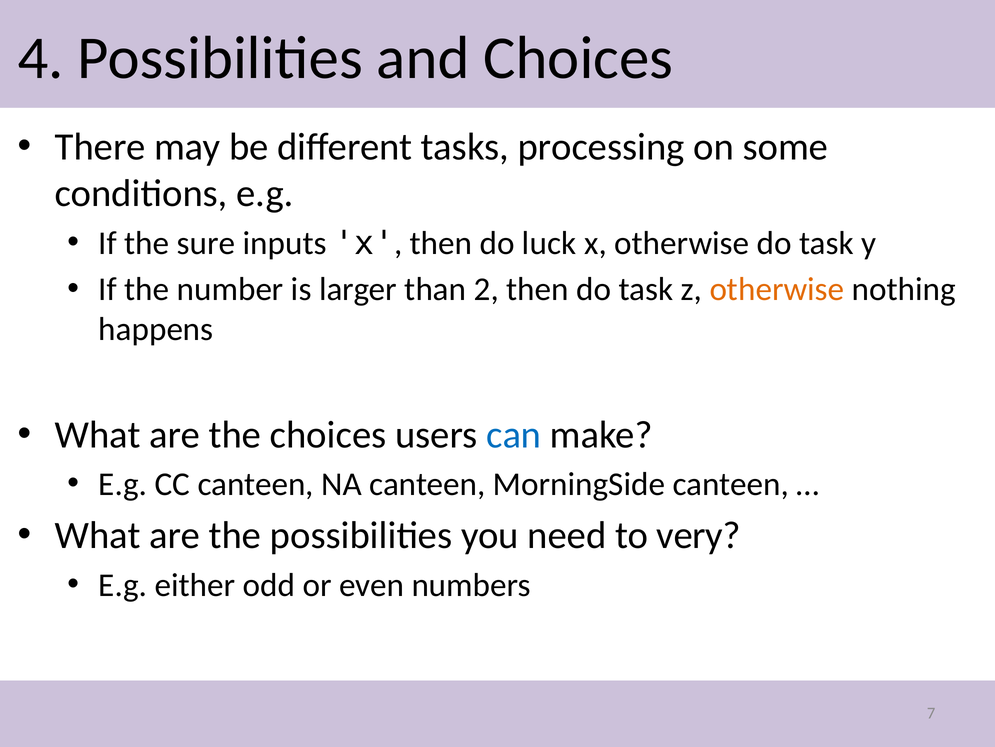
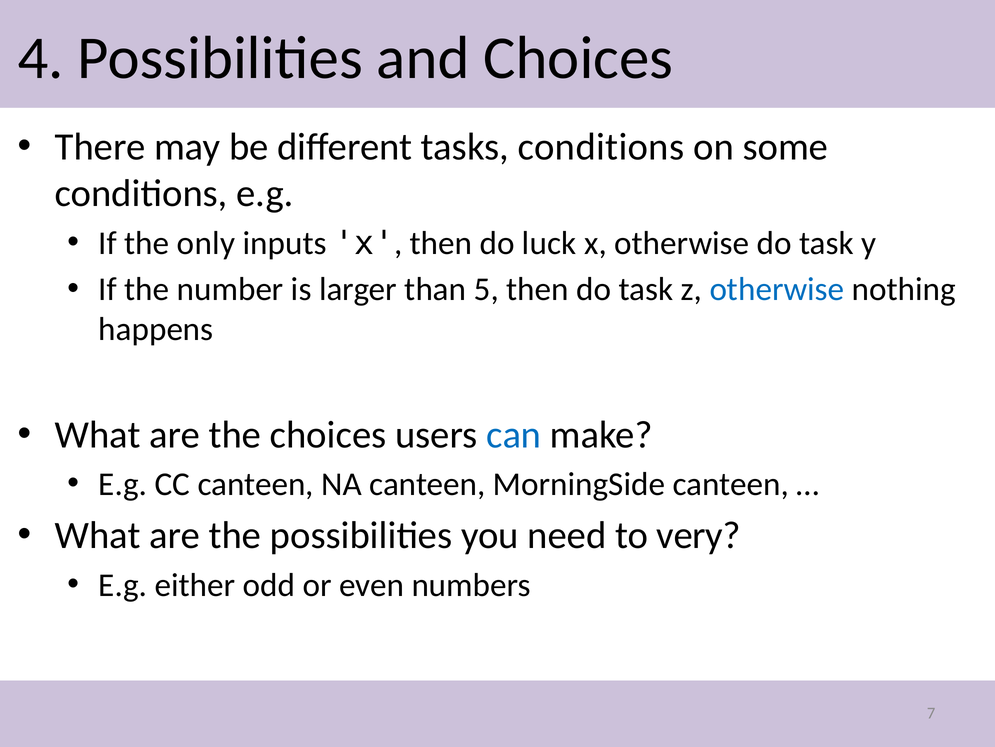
tasks processing: processing -> conditions
sure: sure -> only
2: 2 -> 5
otherwise at (777, 289) colour: orange -> blue
